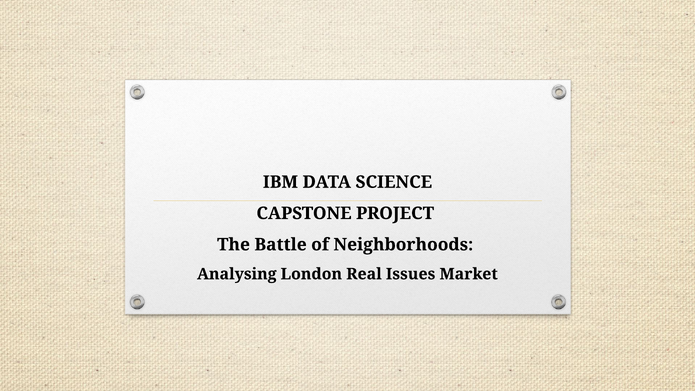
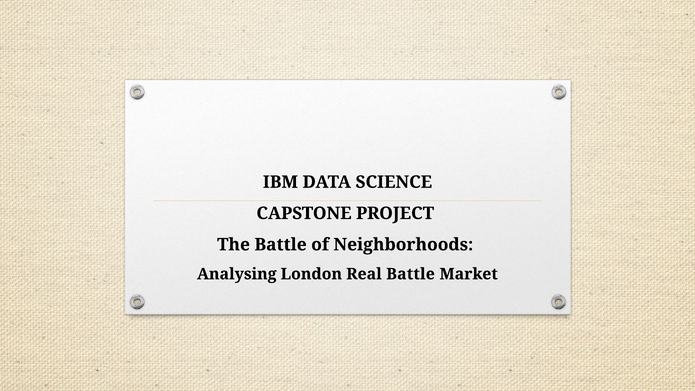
Real Issues: Issues -> Battle
